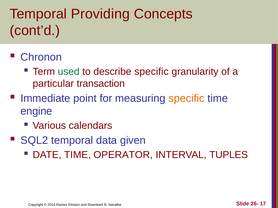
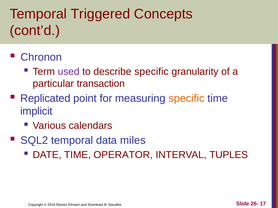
Providing: Providing -> Triggered
used colour: green -> purple
Immediate: Immediate -> Replicated
engine: engine -> implicit
given: given -> miles
